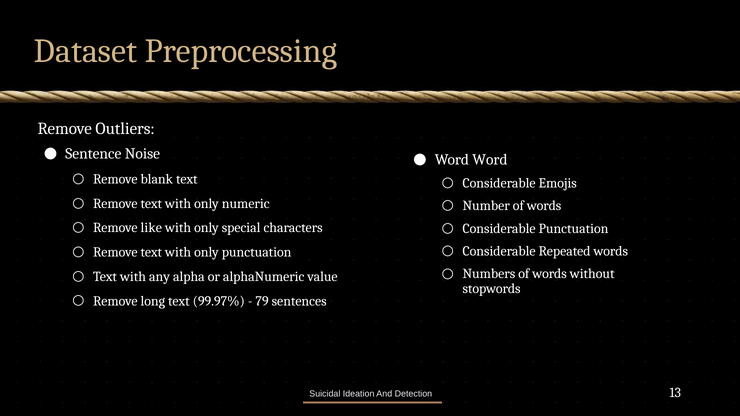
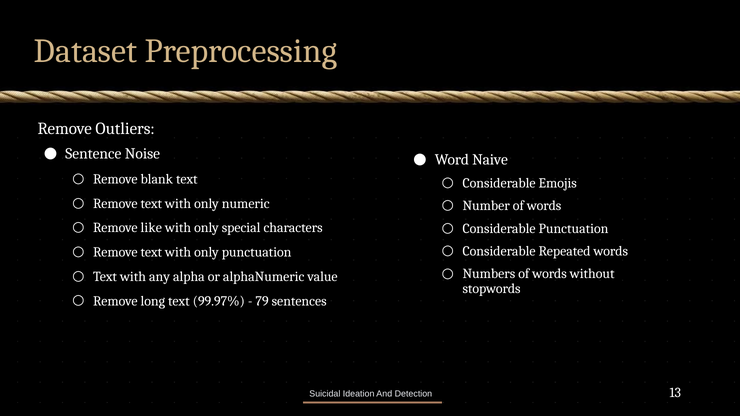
Word Word: Word -> Naive
